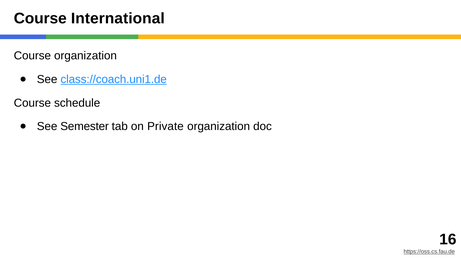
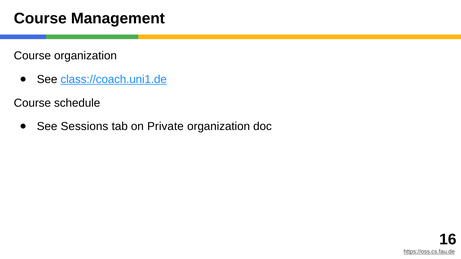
International: International -> Management
Semester: Semester -> Sessions
